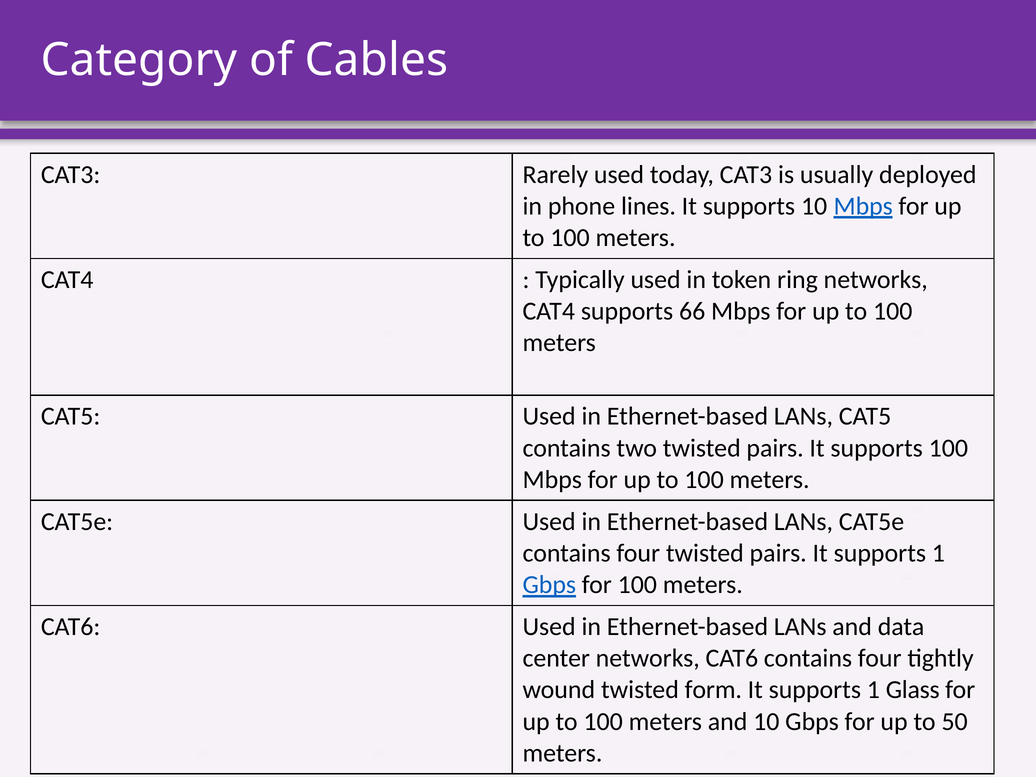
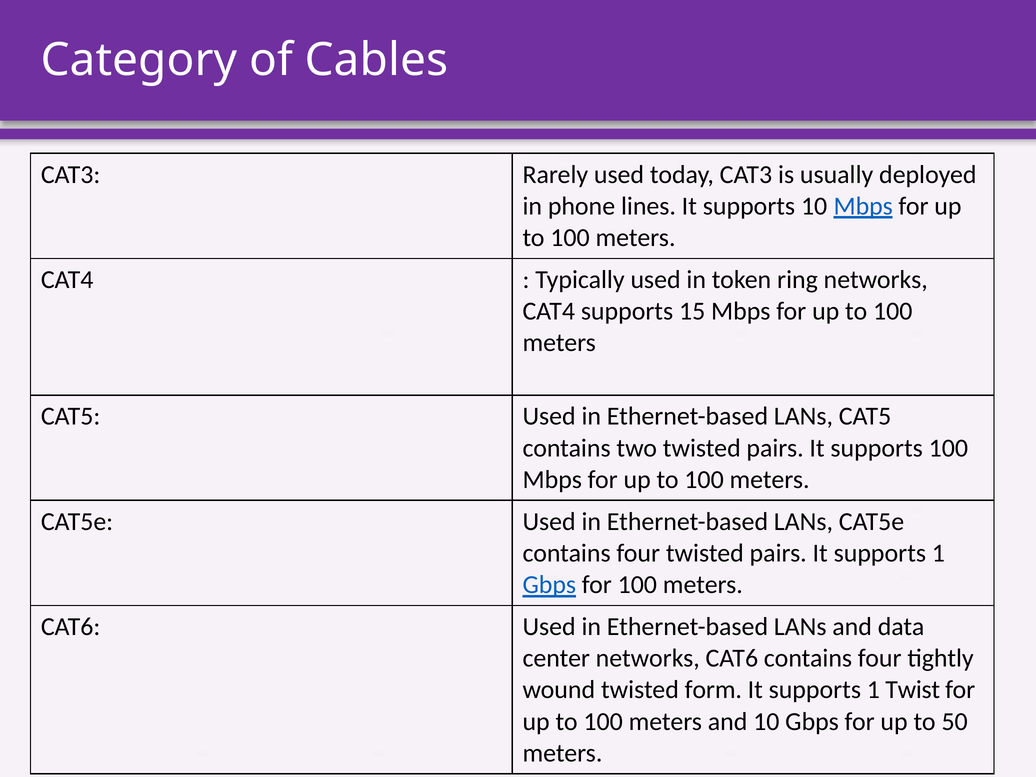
66: 66 -> 15
Glass: Glass -> Twist
